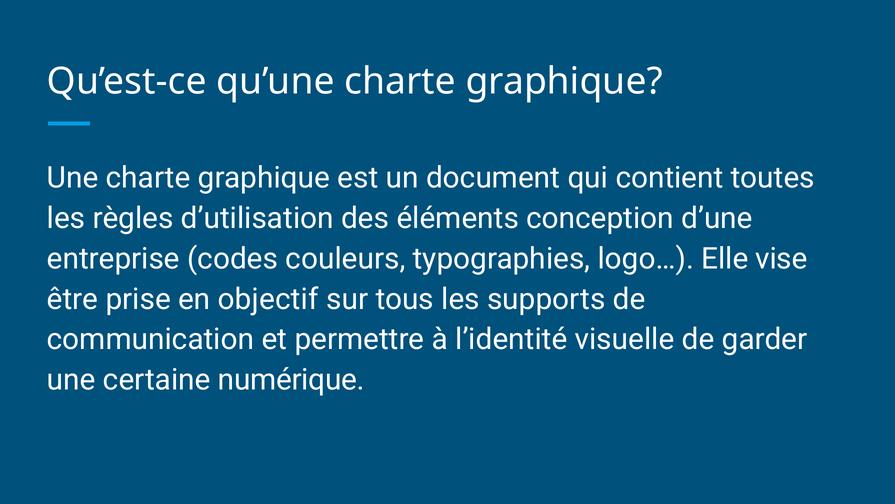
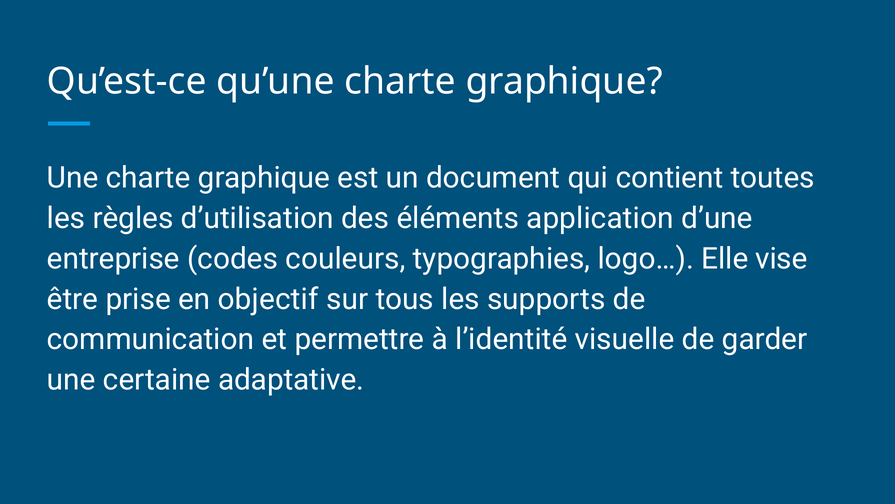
conception: conception -> application
numérique: numérique -> adaptative
